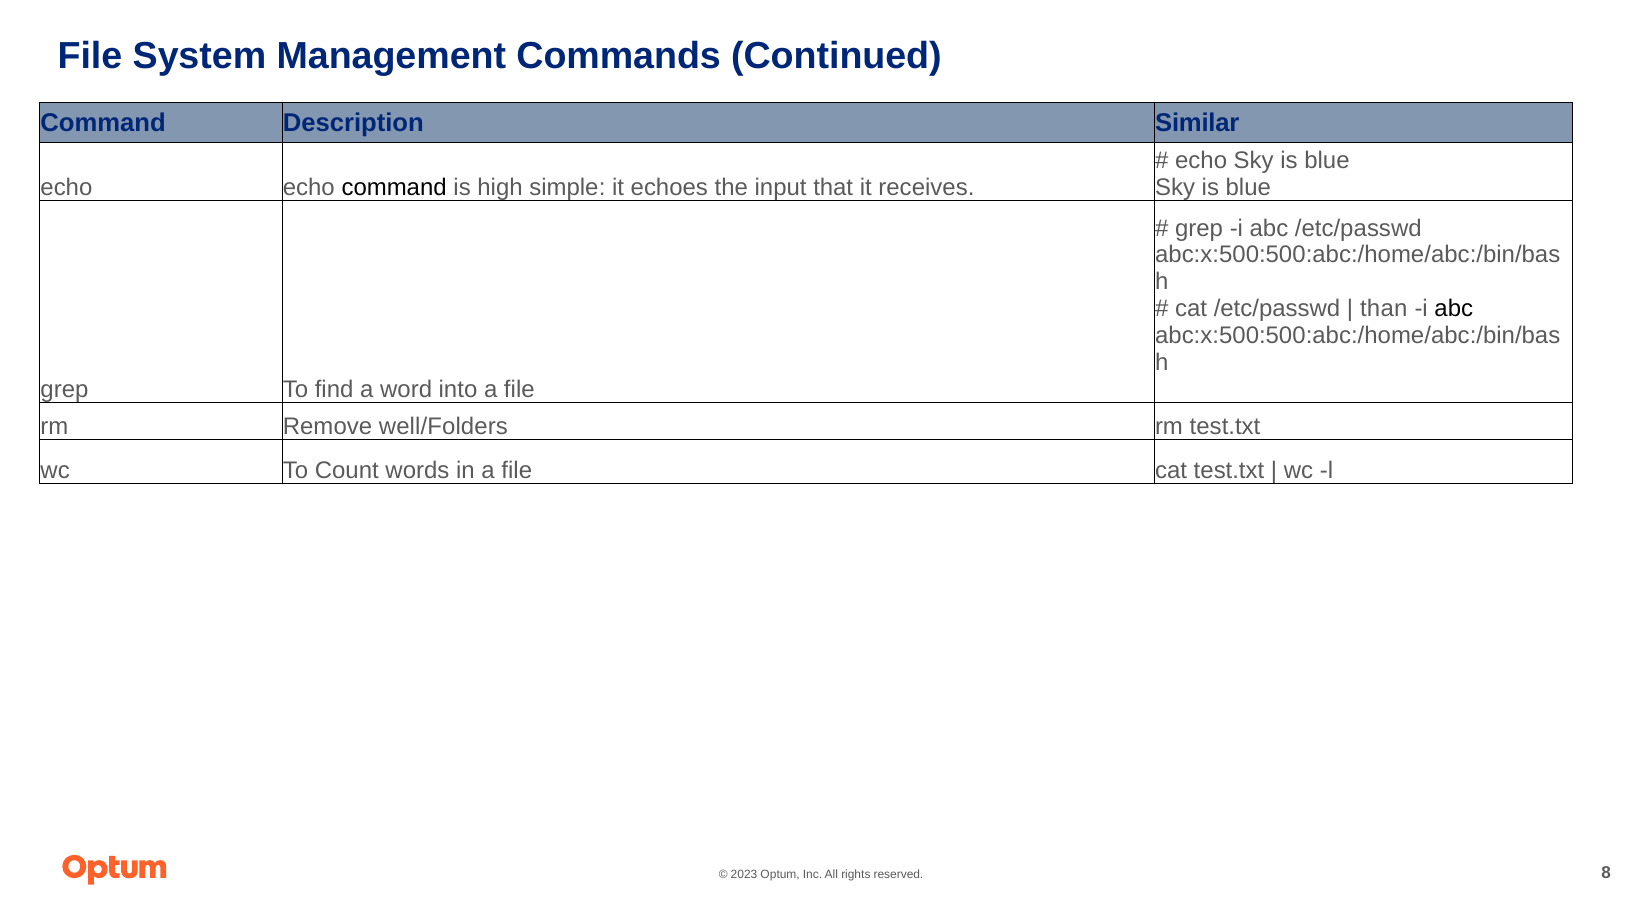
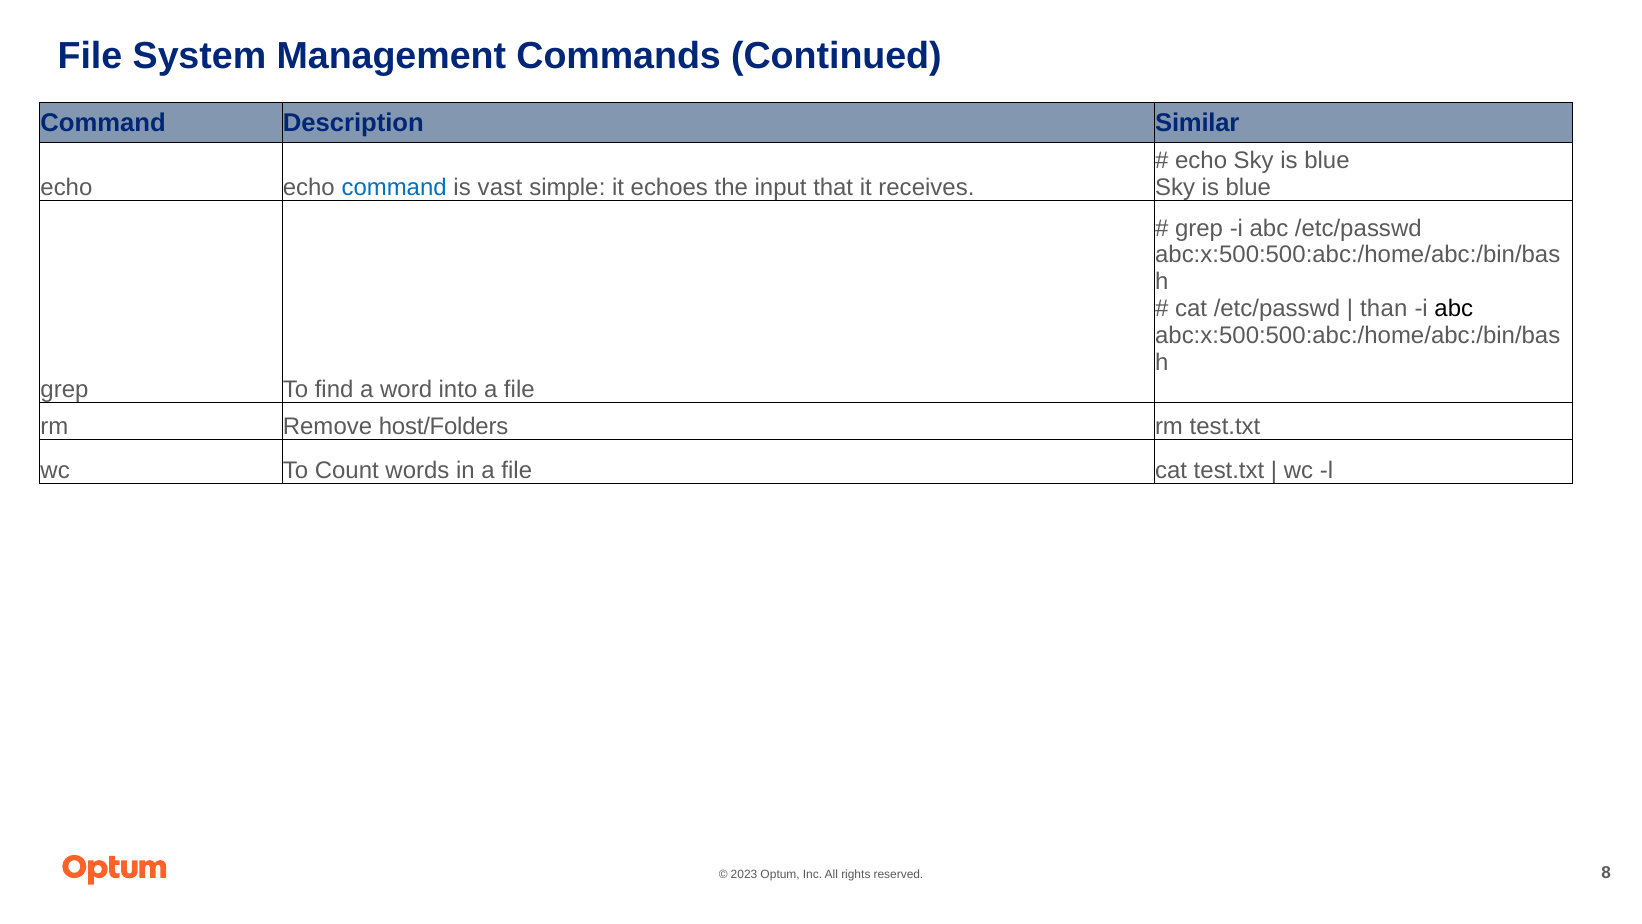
command at (394, 187) colour: black -> blue
high: high -> vast
well/Folders: well/Folders -> host/Folders
